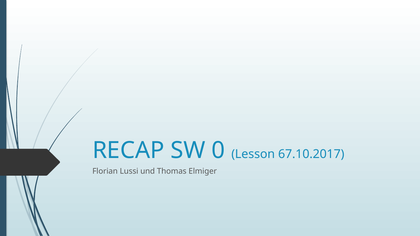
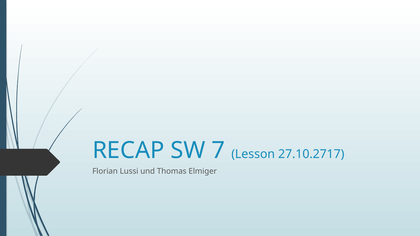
0: 0 -> 7
67.10.2017: 67.10.2017 -> 27.10.2717
